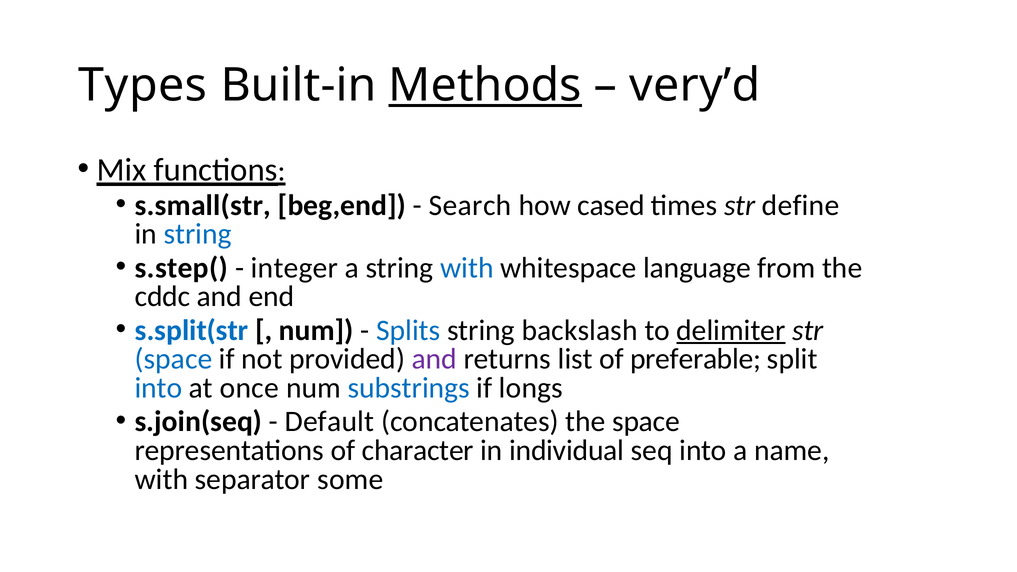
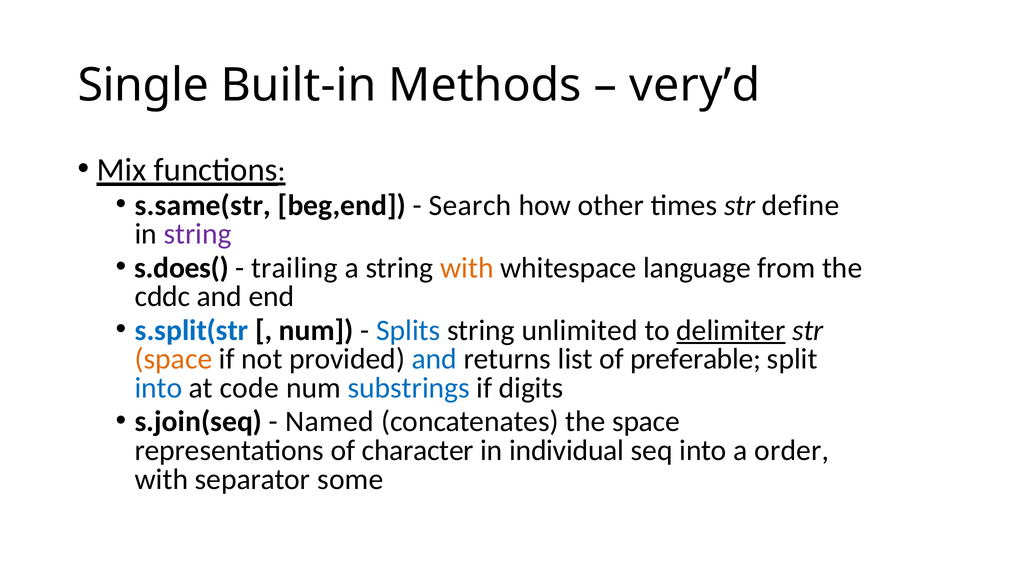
Types: Types -> Single
Methods underline: present -> none
s.small(str: s.small(str -> s.same(str
cased: cased -> other
string at (198, 234) colour: blue -> purple
s.step(: s.step( -> s.does(
integer: integer -> trailing
with at (467, 268) colour: blue -> orange
backslash: backslash -> unlimited
space at (174, 359) colour: blue -> orange
and at (434, 359) colour: purple -> blue
once: once -> code
longs: longs -> digits
Default: Default -> Named
name: name -> order
